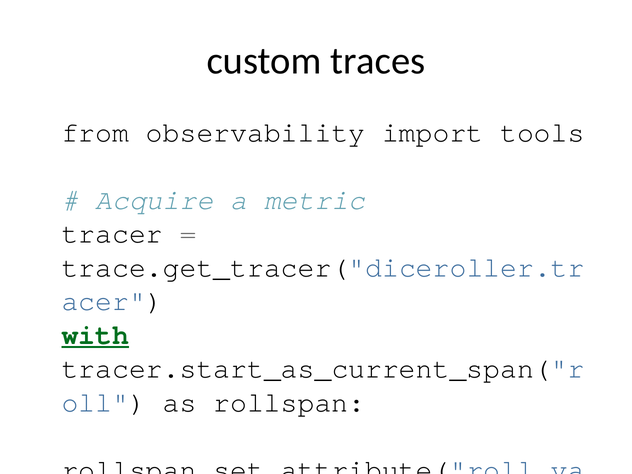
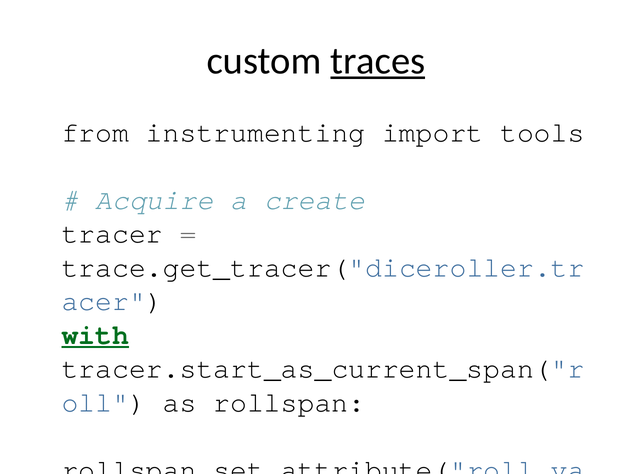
traces underline: none -> present
observability: observability -> instrumenting
metric: metric -> create
